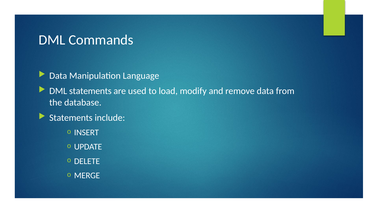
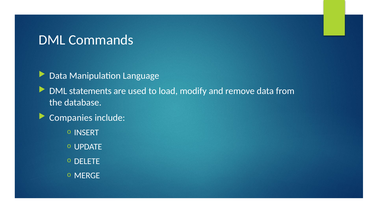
Statements at (71, 118): Statements -> Companies
